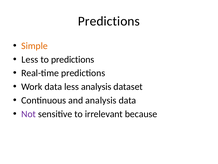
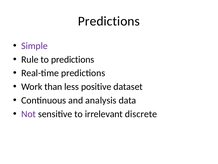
Simple colour: orange -> purple
Less at (30, 59): Less -> Rule
Work data: data -> than
less analysis: analysis -> positive
because: because -> discrete
